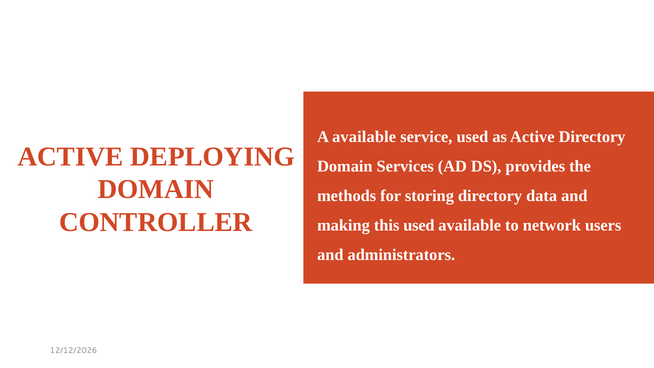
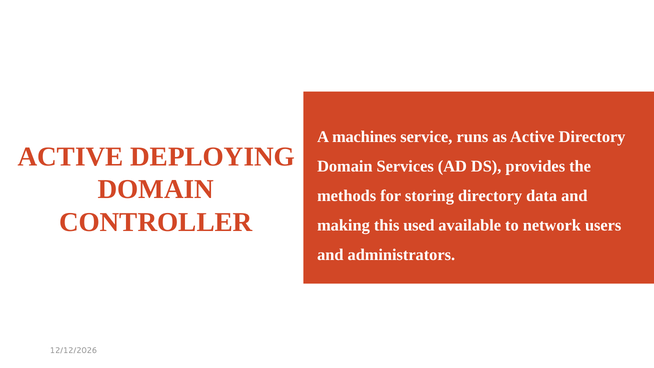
A available: available -> machines
service used: used -> runs
